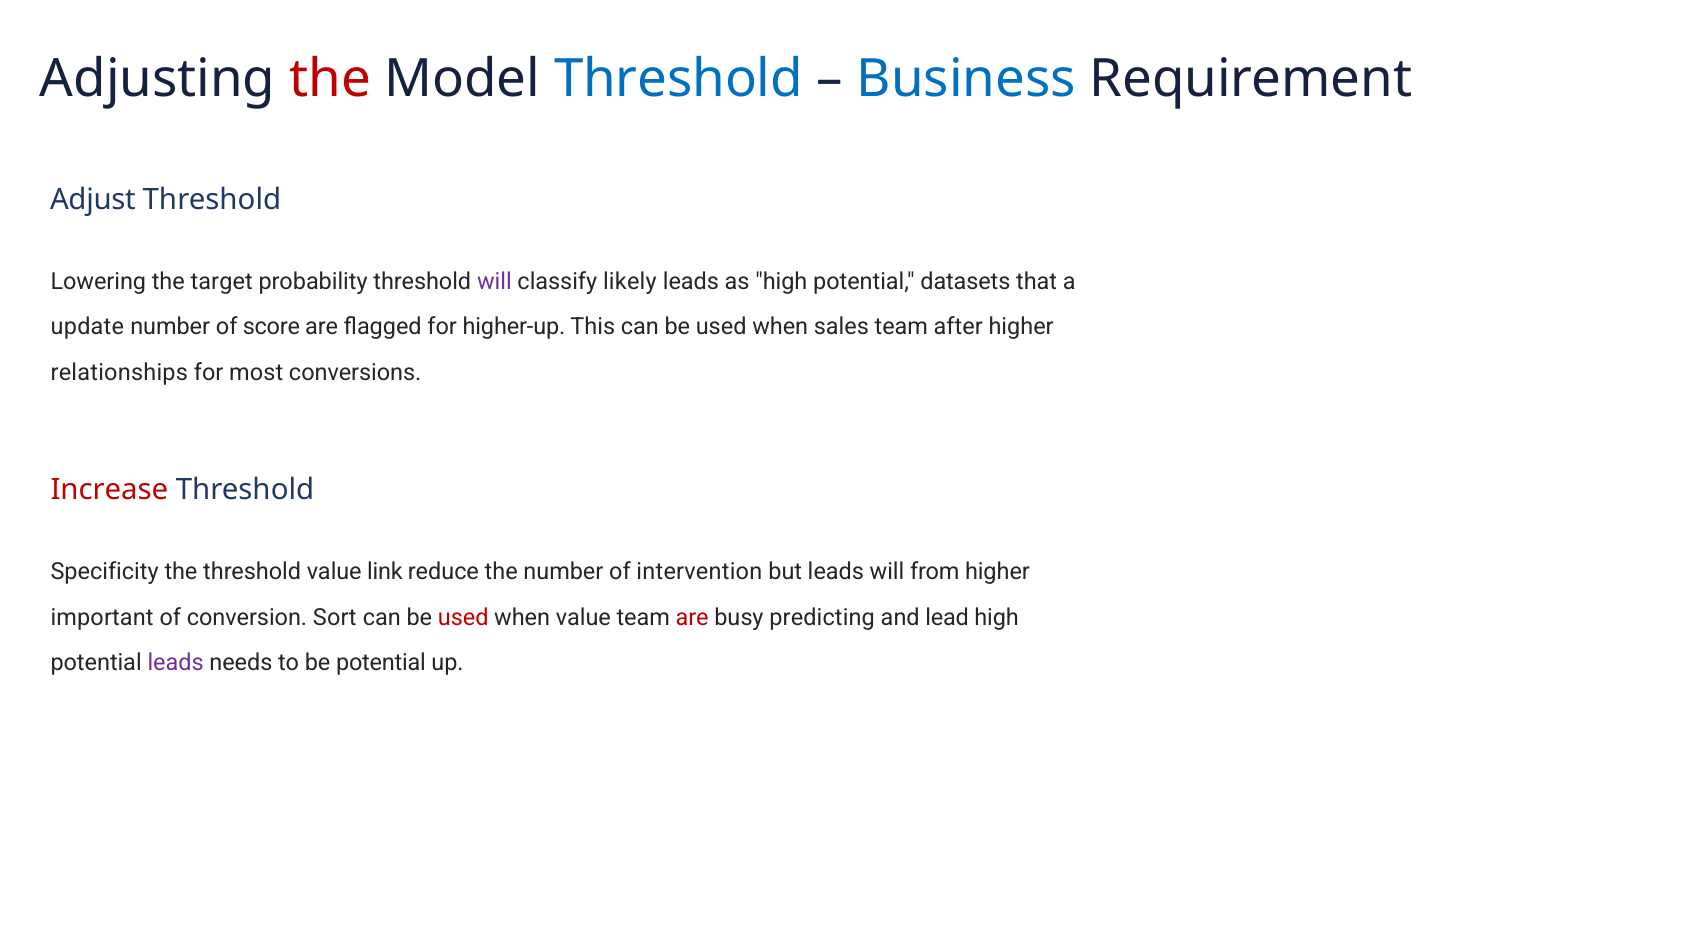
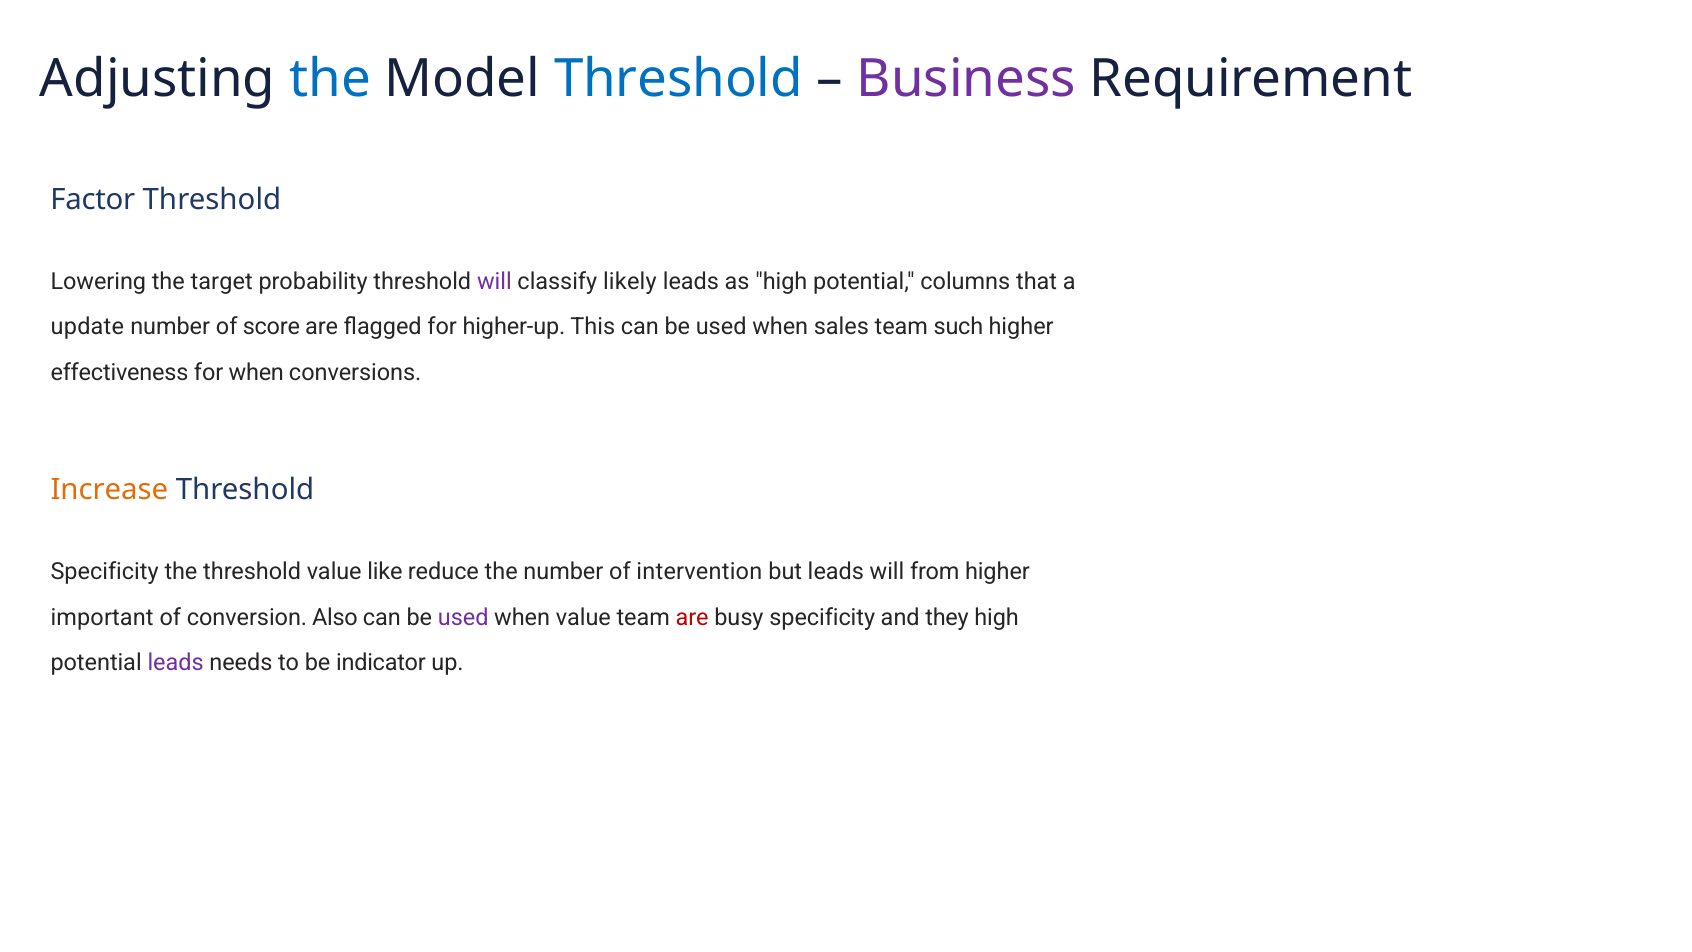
the at (330, 79) colour: red -> blue
Business colour: blue -> purple
Adjust: Adjust -> Factor
datasets: datasets -> columns
after: after -> such
relationships: relationships -> effectiveness
for most: most -> when
Increase colour: red -> orange
link: link -> like
Sort: Sort -> Also
used at (463, 617) colour: red -> purple
busy predicting: predicting -> specificity
lead: lead -> they
be potential: potential -> indicator
